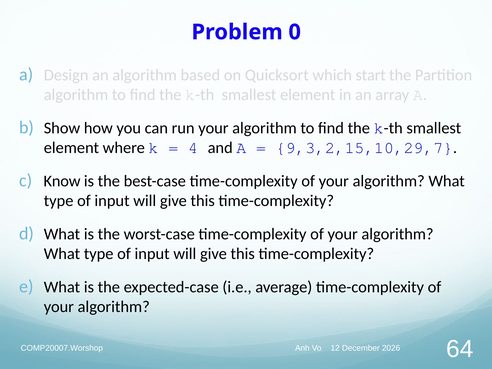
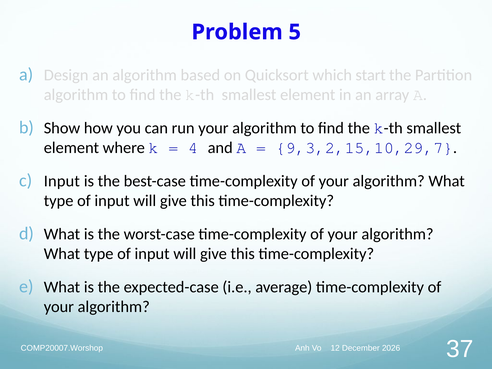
0: 0 -> 5
Know at (62, 181): Know -> Input
64: 64 -> 37
